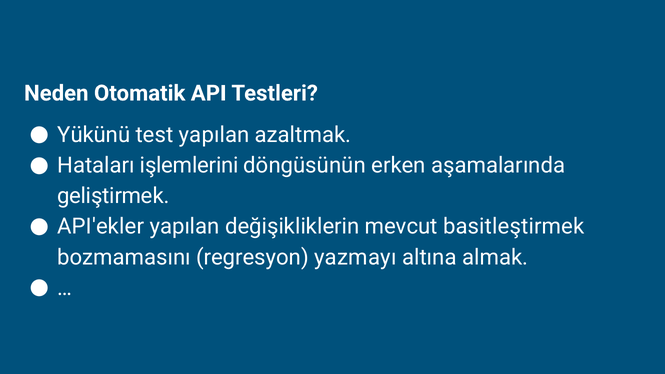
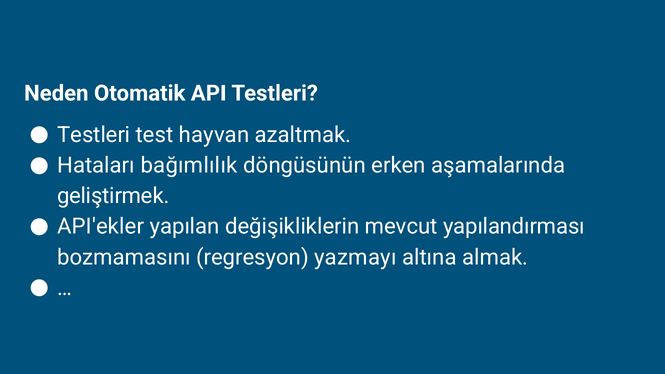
Yükünü at (94, 135): Yükünü -> Testleri
test yapılan: yapılan -> hayvan
işlemlerini: işlemlerini -> bağımlılık
basitleştirmek: basitleştirmek -> yapılandırması
